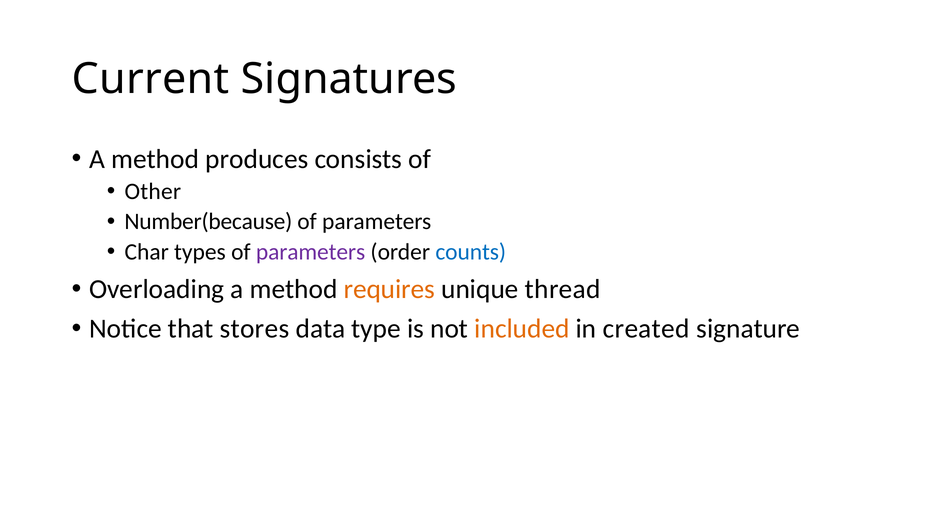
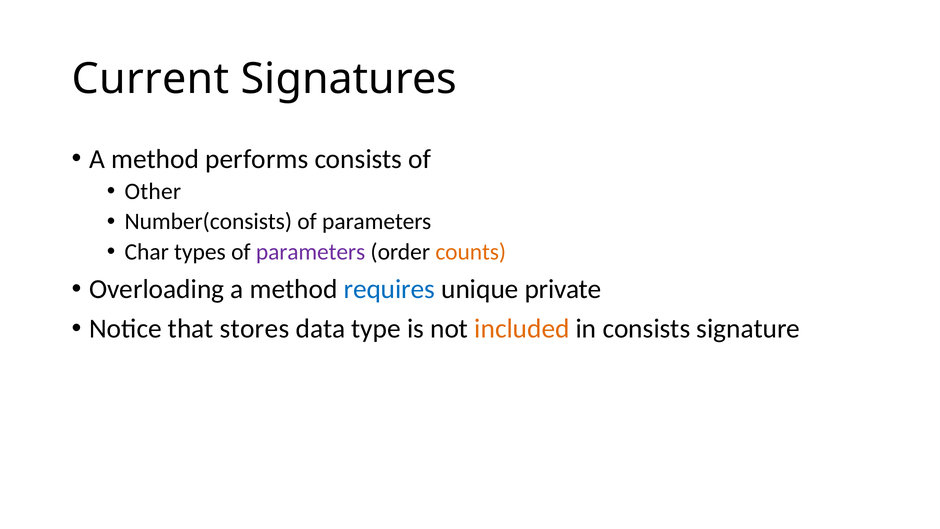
produces: produces -> performs
Number(because: Number(because -> Number(consists
counts colour: blue -> orange
requires colour: orange -> blue
thread: thread -> private
in created: created -> consists
